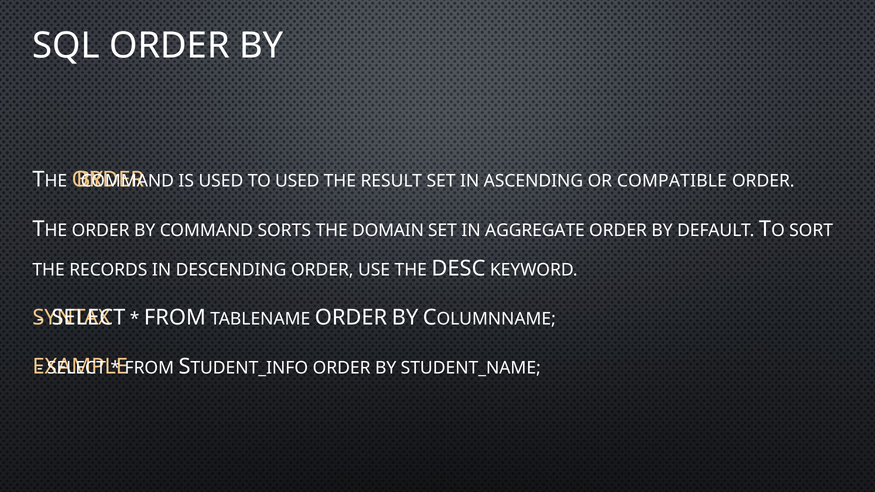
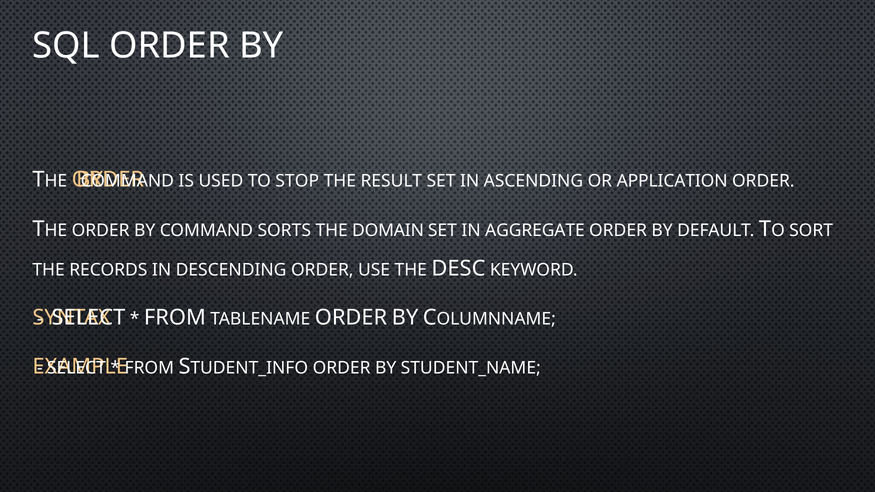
TO USED: USED -> STOP
COMPATIBLE: COMPATIBLE -> APPLICATION
